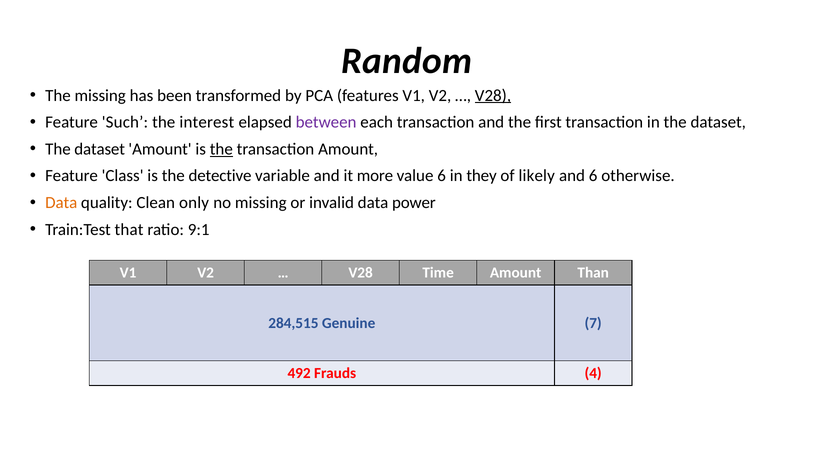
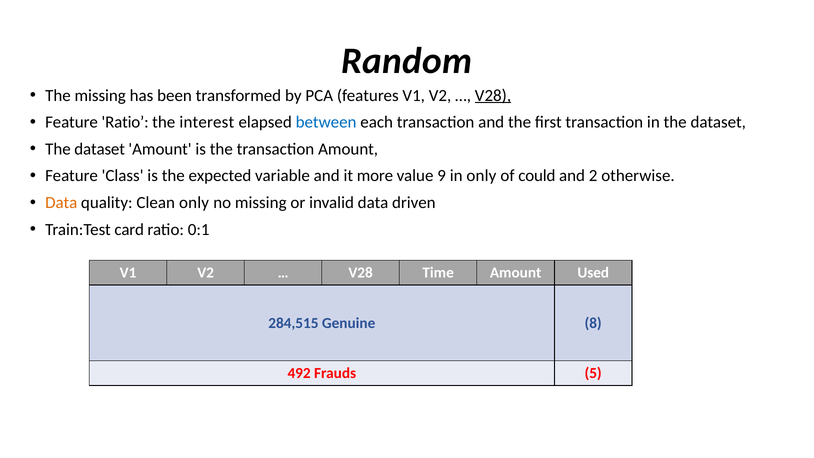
Feature Such: Such -> Ratio
between colour: purple -> blue
the at (221, 149) underline: present -> none
detective: detective -> expected
value 6: 6 -> 9
in they: they -> only
likely: likely -> could
and 6: 6 -> 2
power: power -> driven
that: that -> card
9:1: 9:1 -> 0:1
Than: Than -> Used
7: 7 -> 8
4: 4 -> 5
